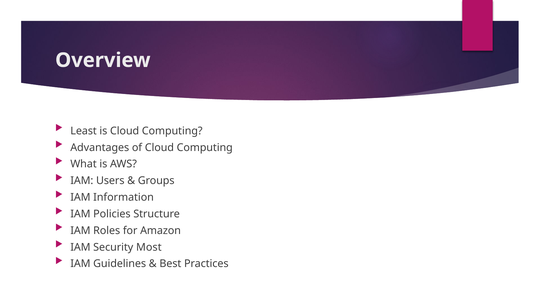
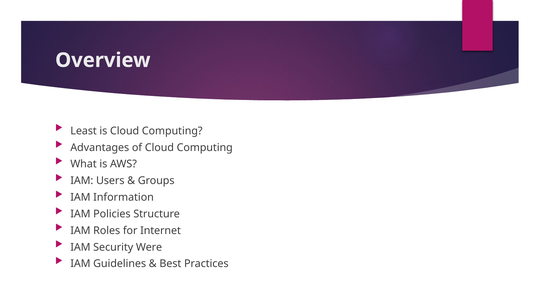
Amazon: Amazon -> Internet
Most: Most -> Were
